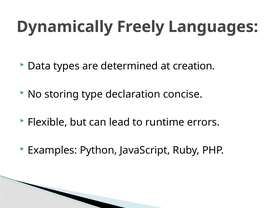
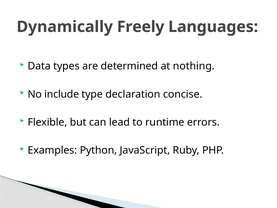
creation: creation -> nothing
storing: storing -> include
